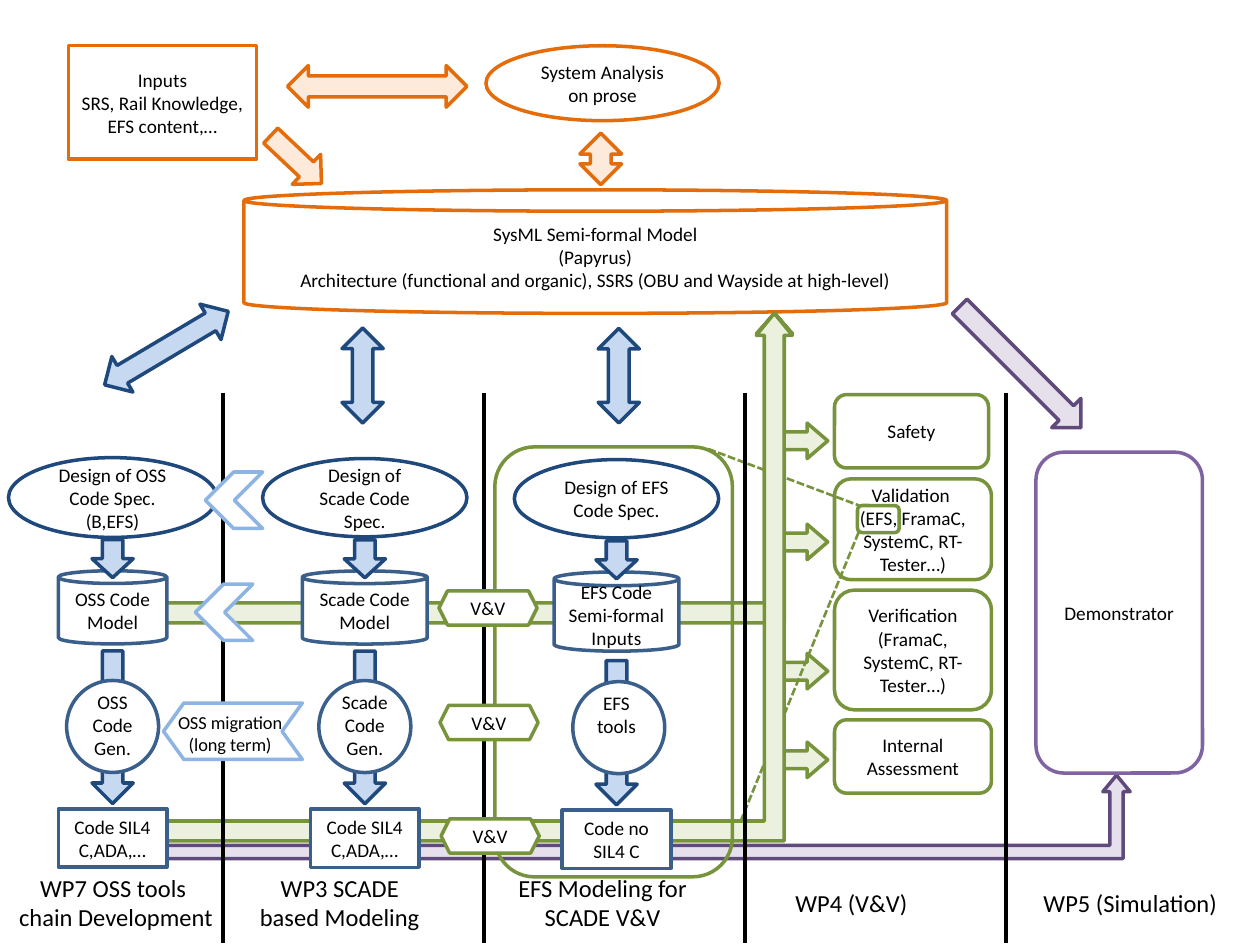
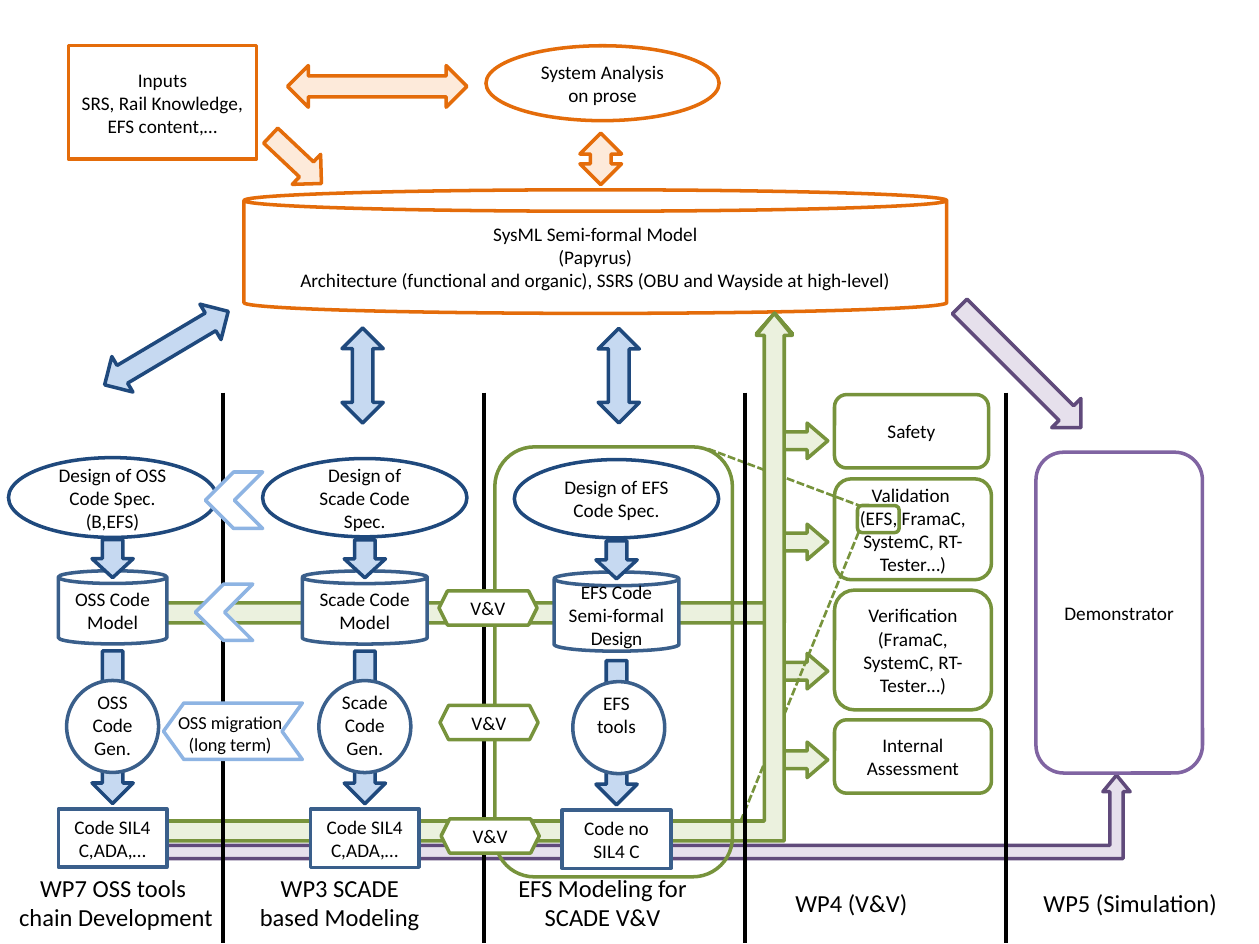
Inputs at (616, 640): Inputs -> Design
